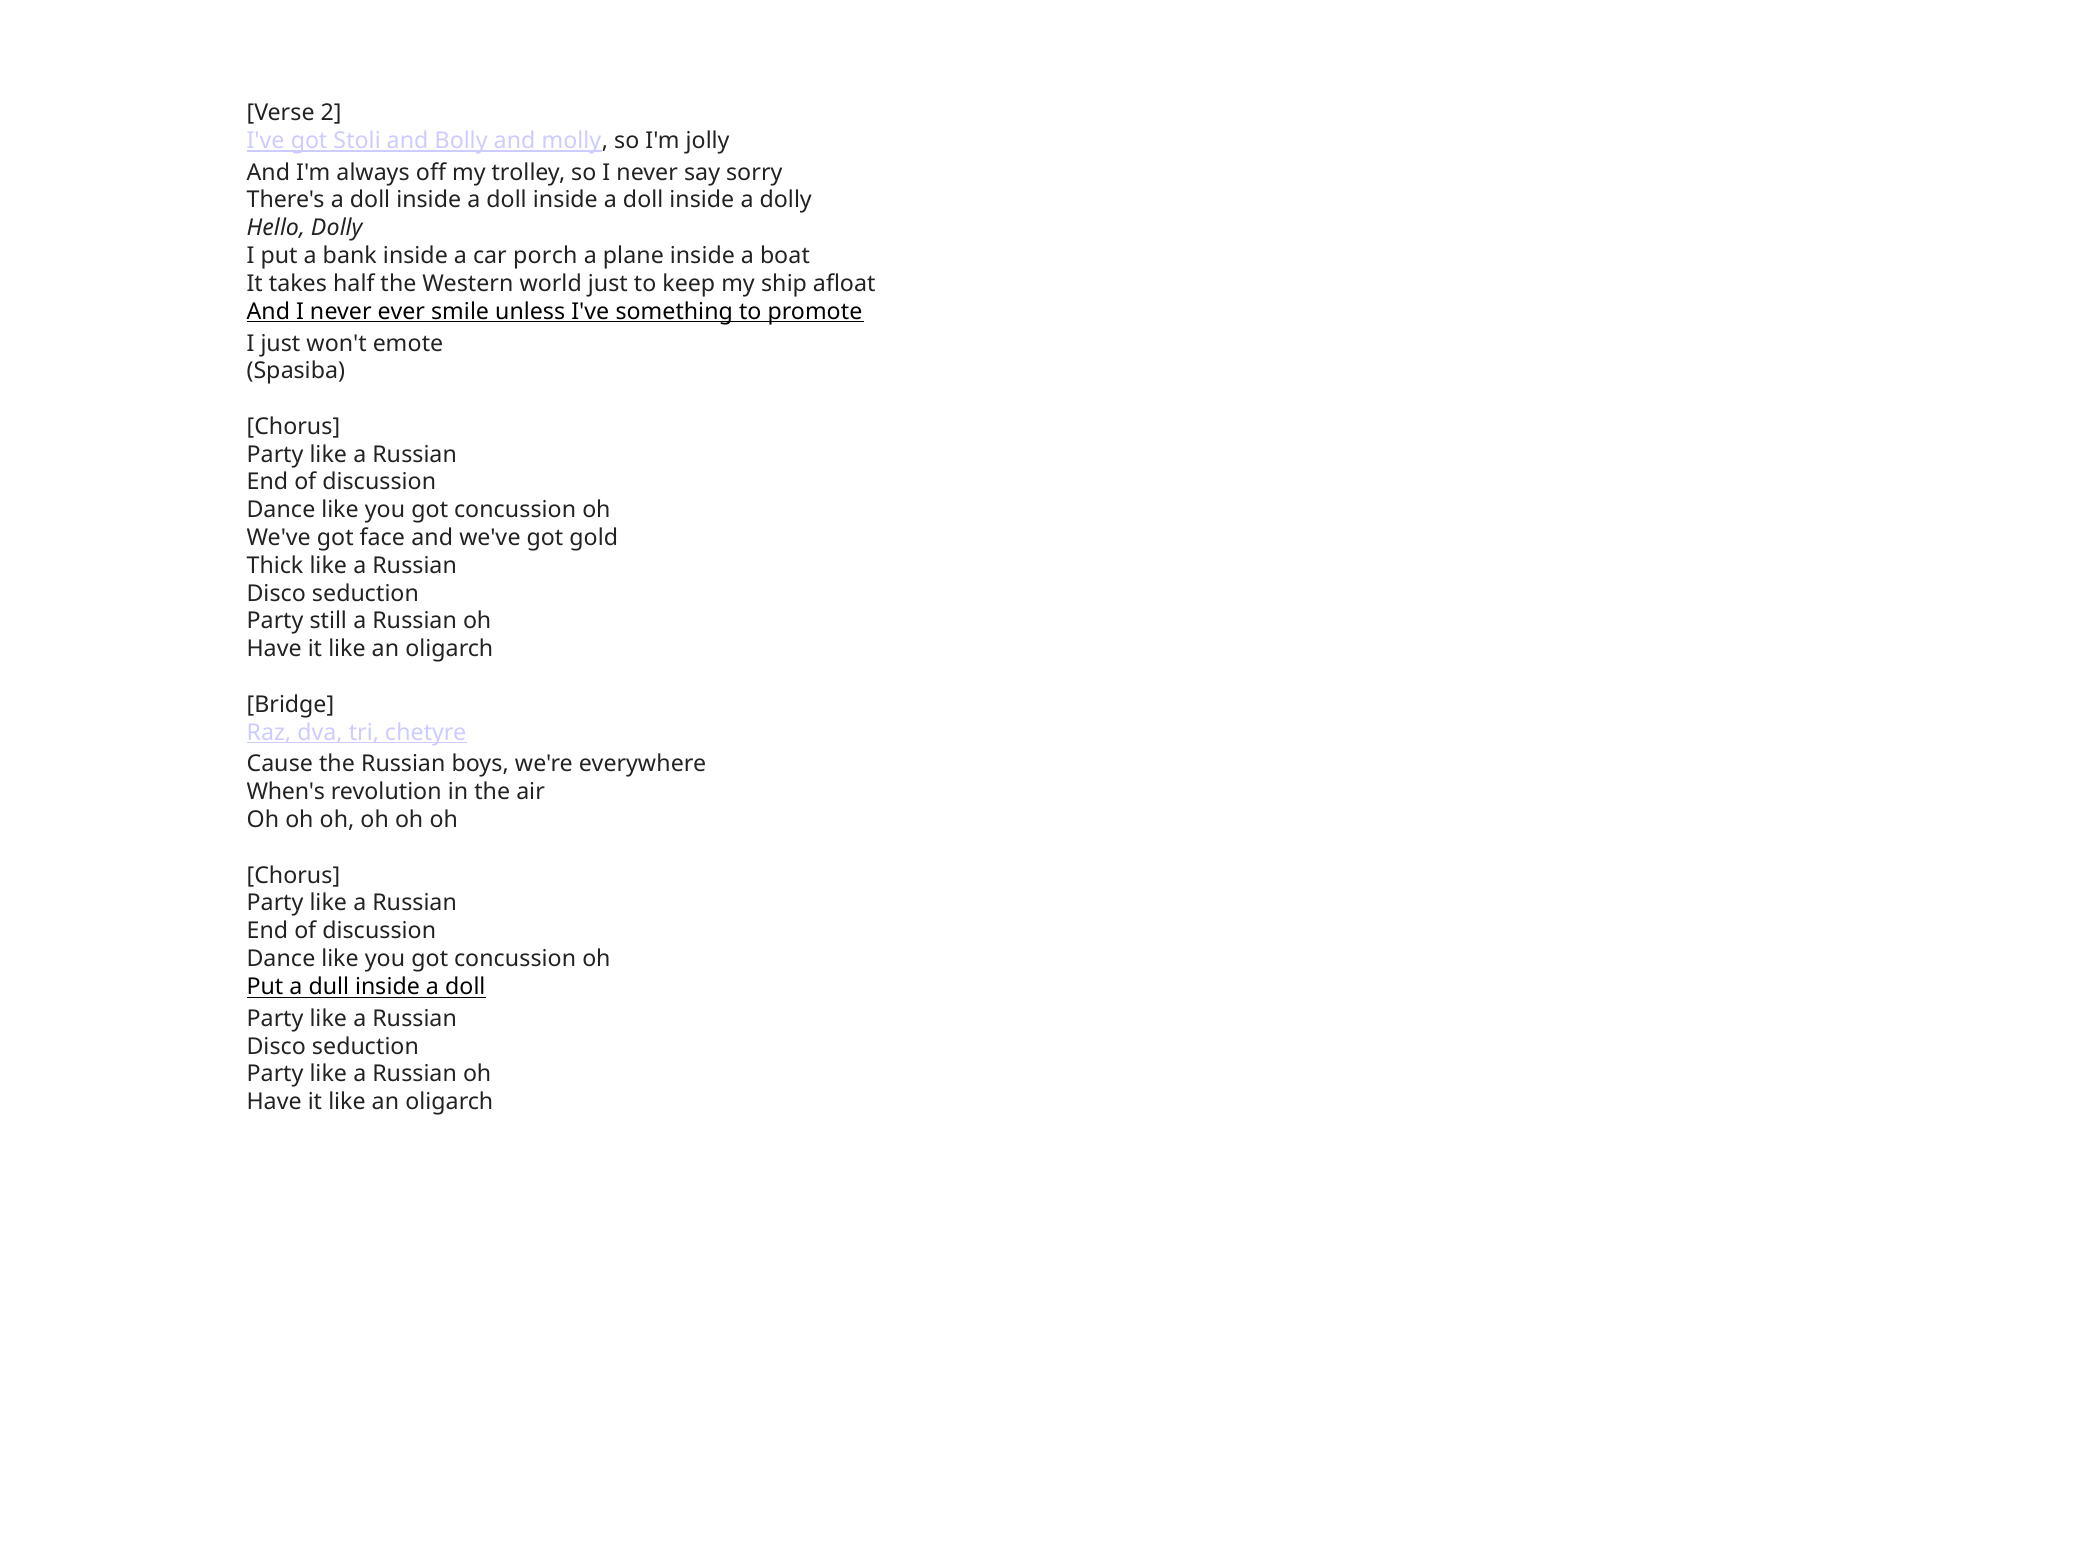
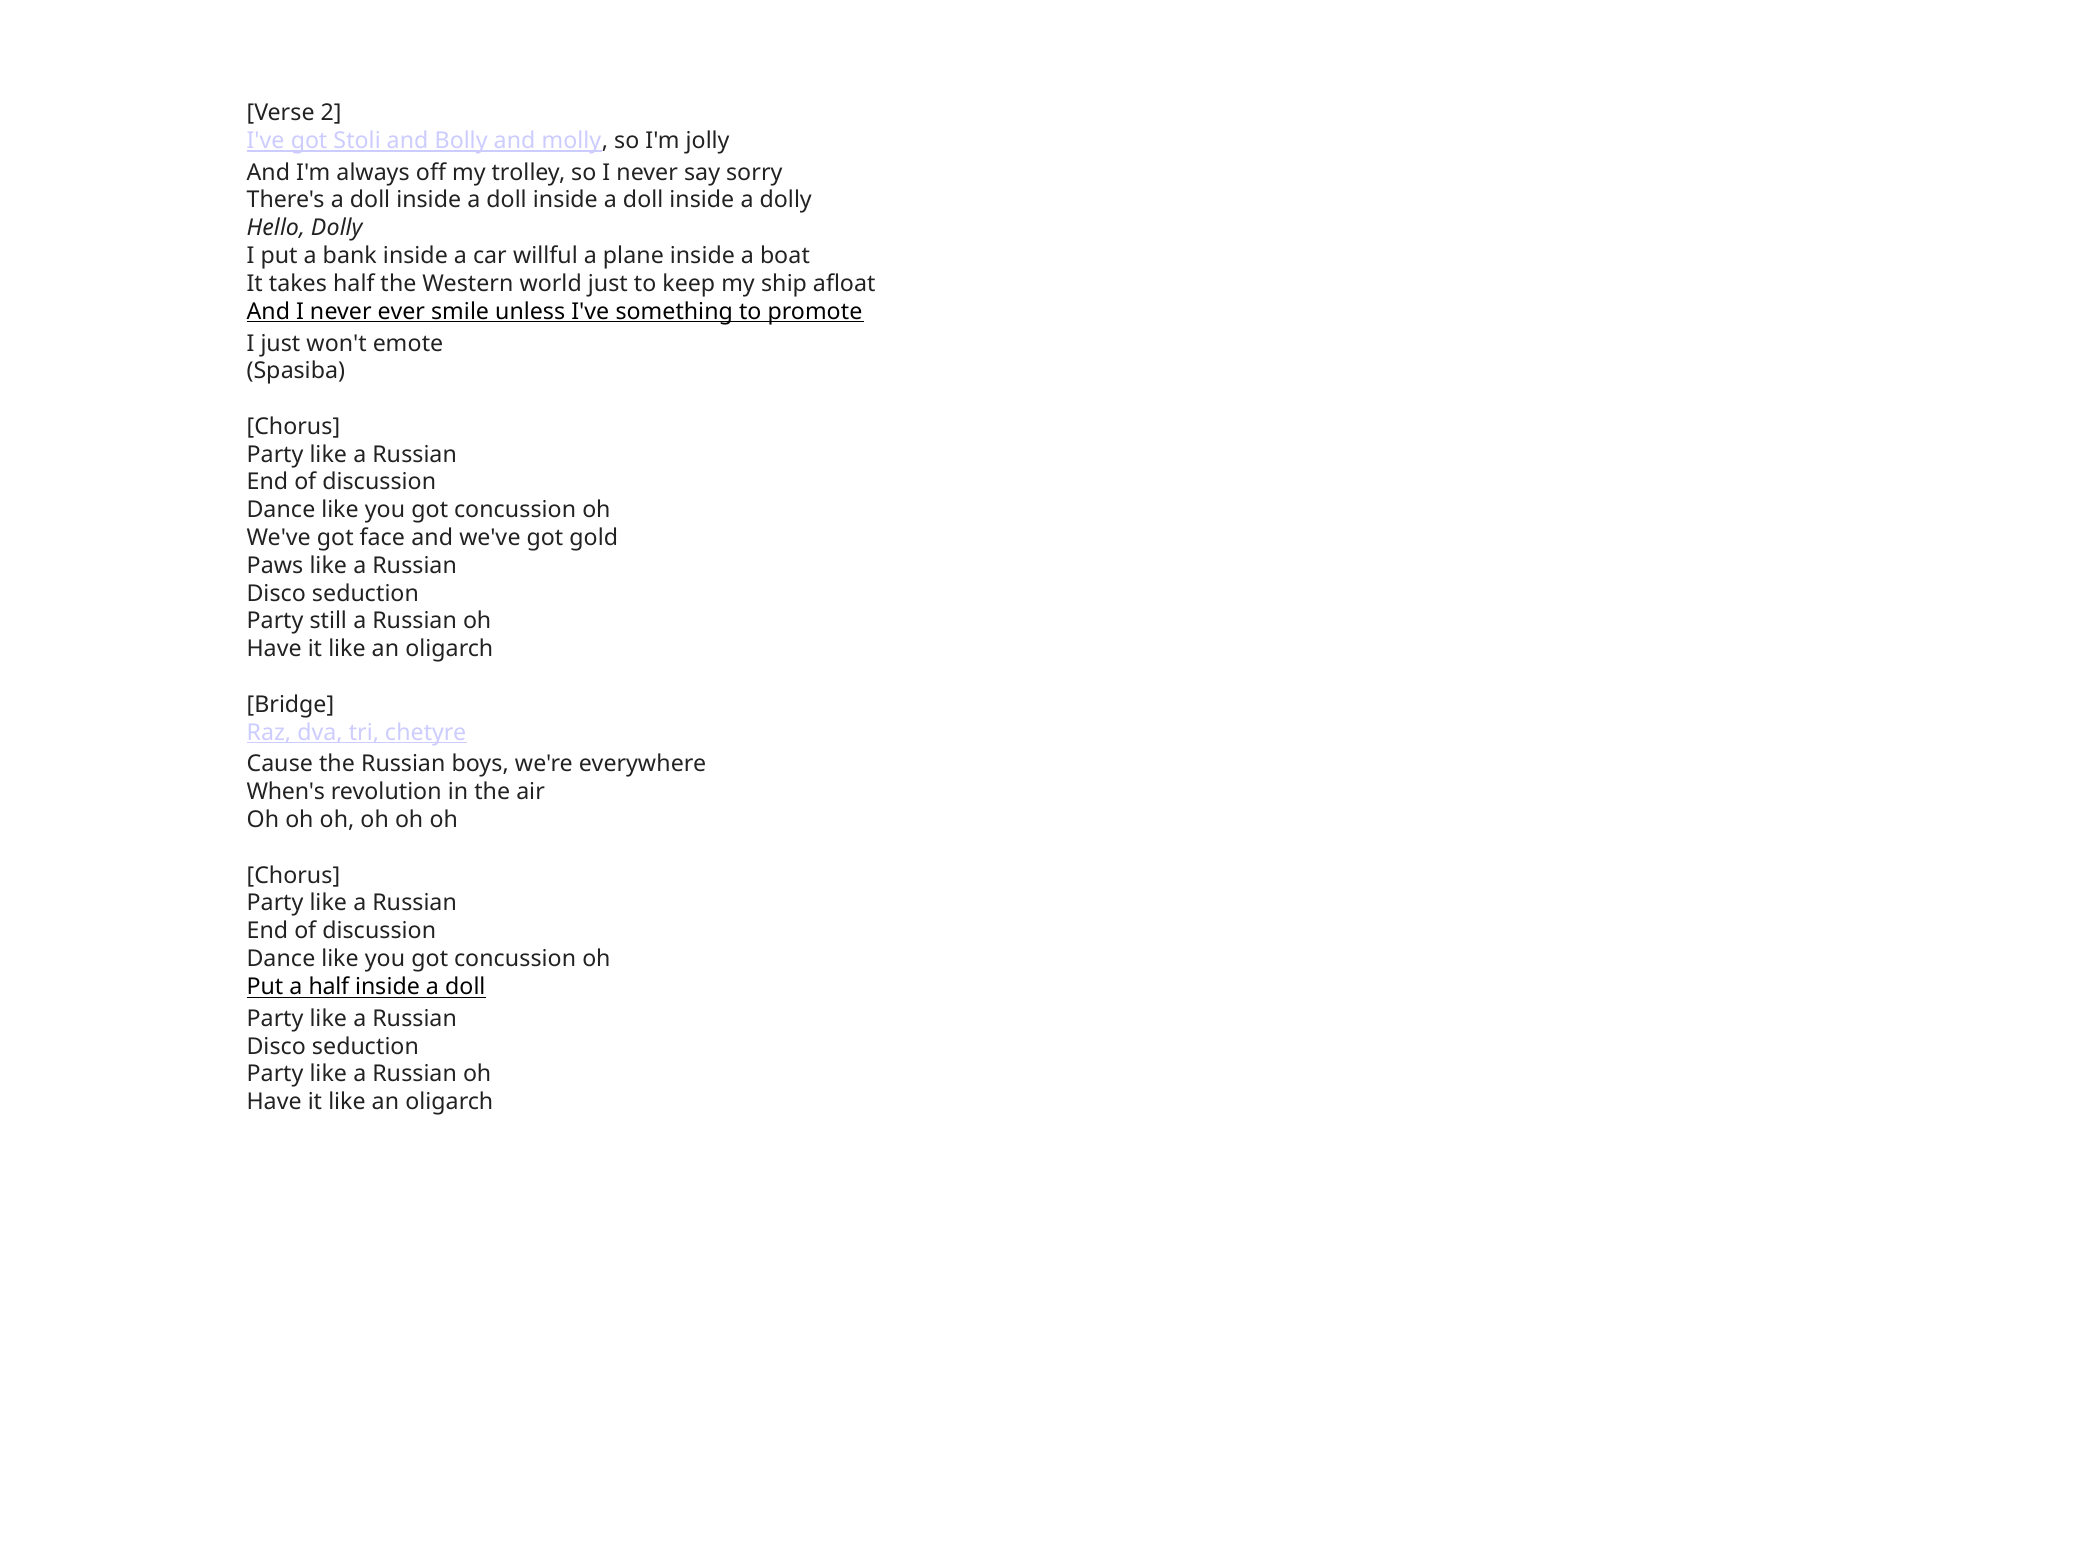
porch: porch -> willful
Thick: Thick -> Paws
a dull: dull -> half
